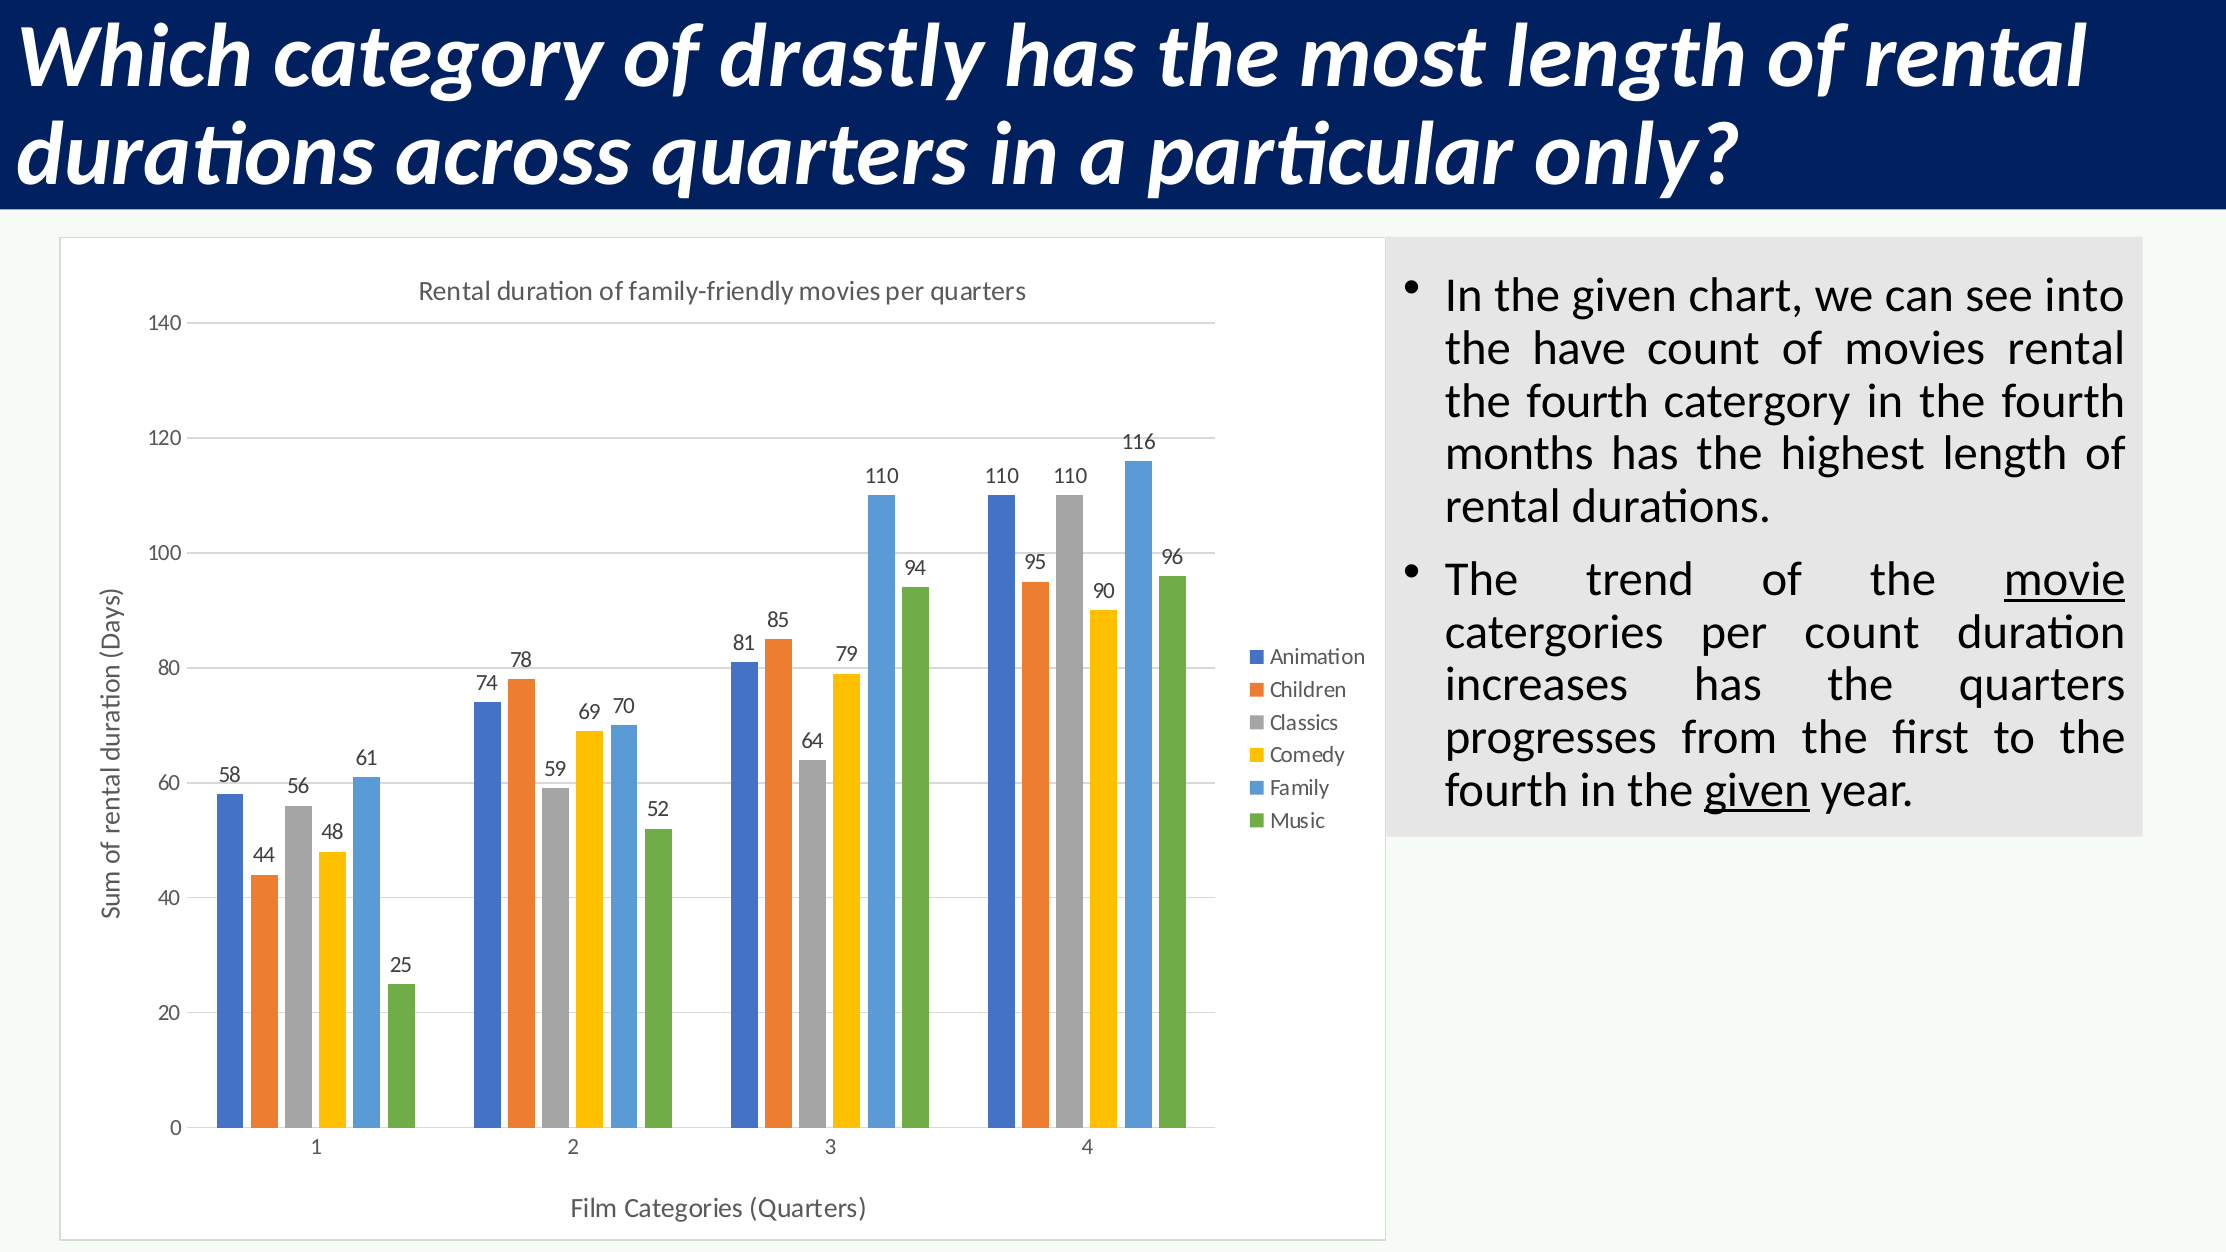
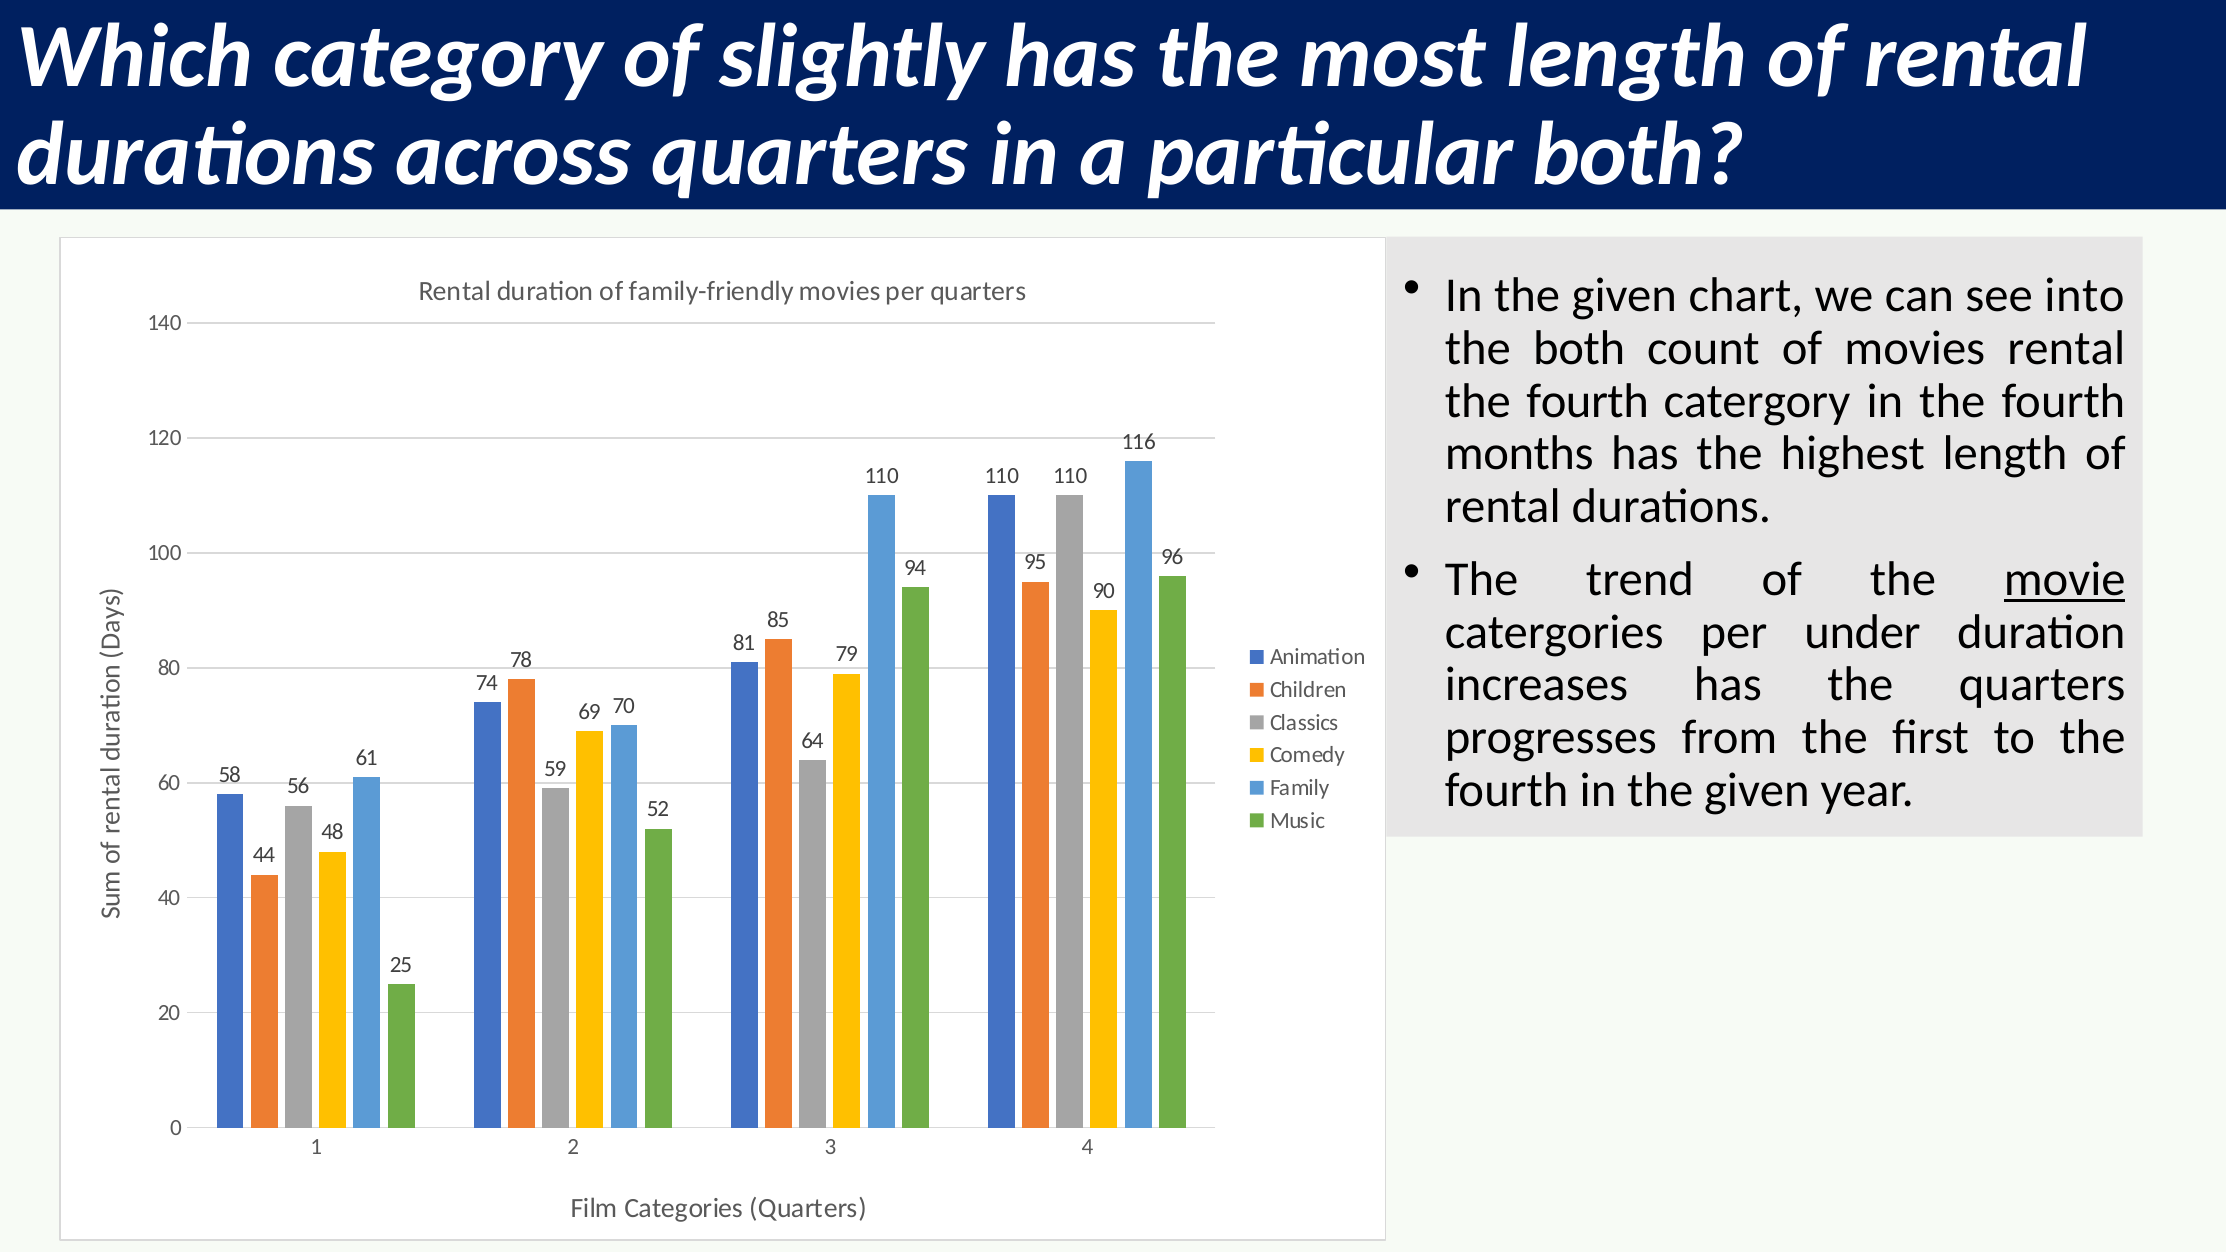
drastly: drastly -> slightly
particular only: only -> both
the have: have -> both
per count: count -> under
given at (1757, 790) underline: present -> none
